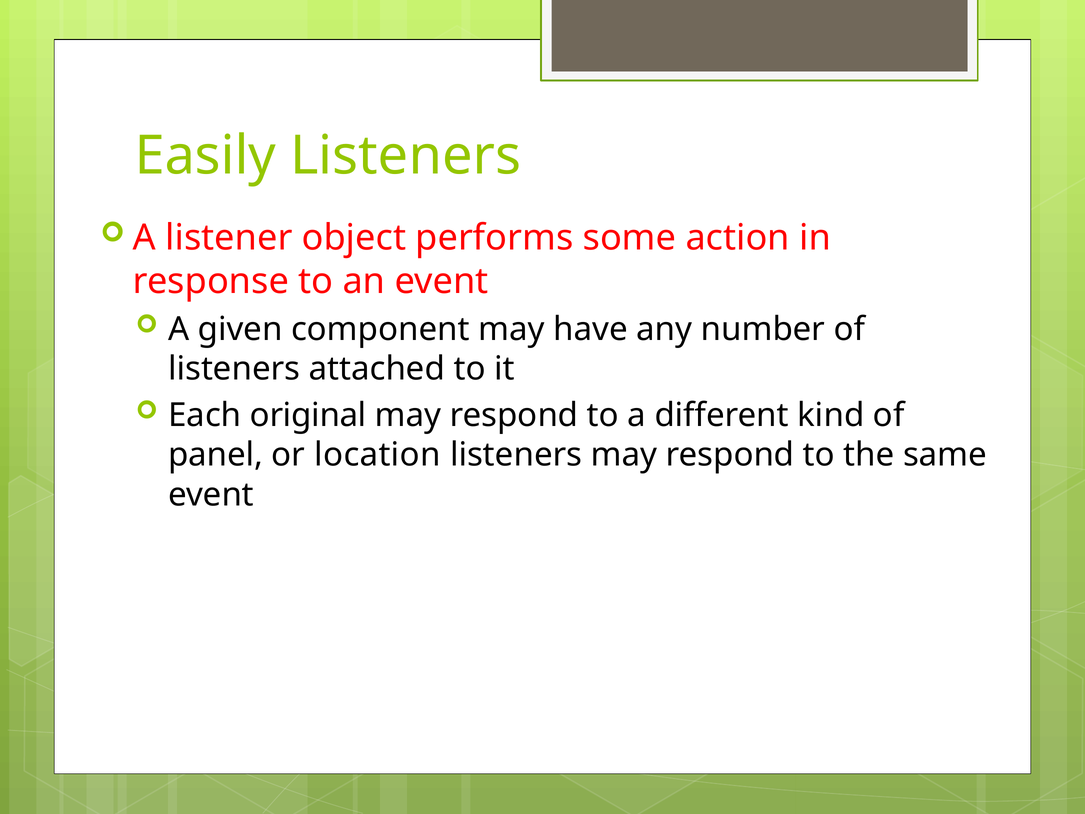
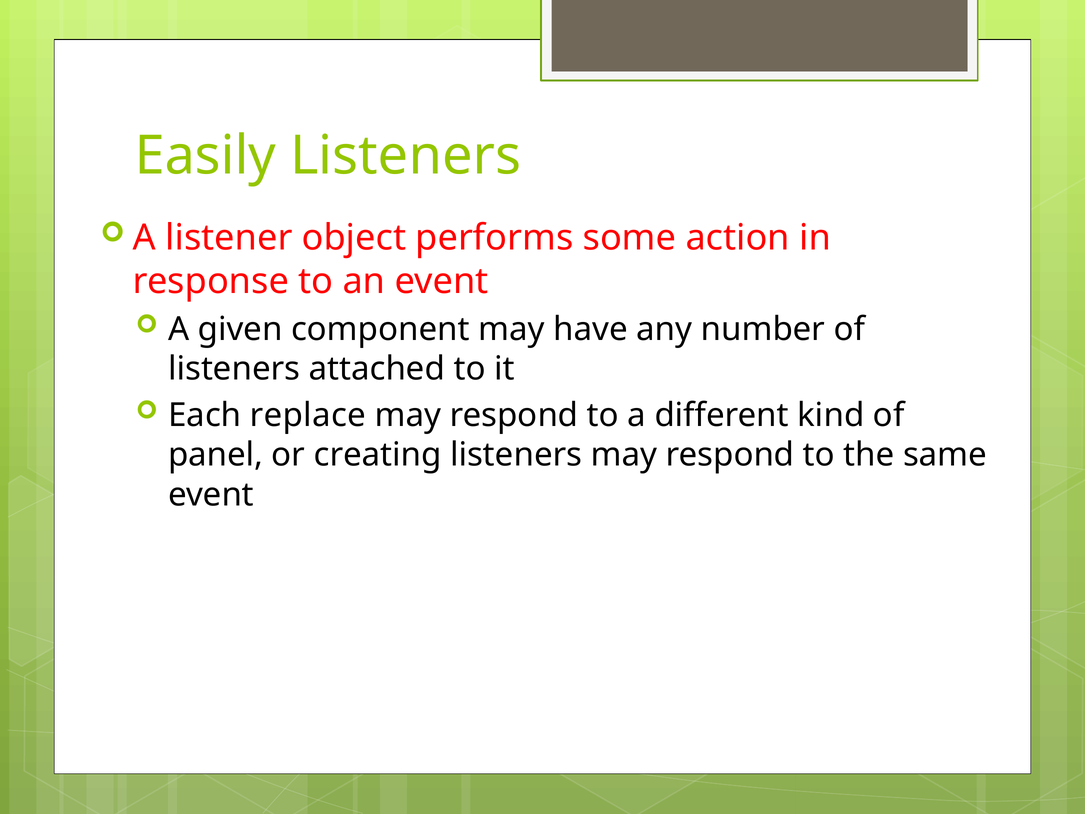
original: original -> replace
location: location -> creating
